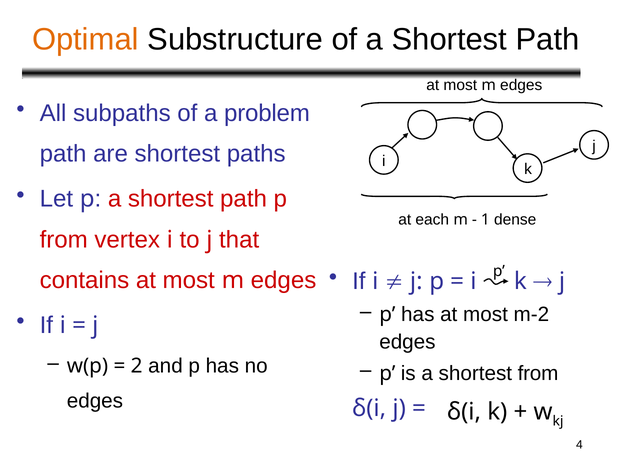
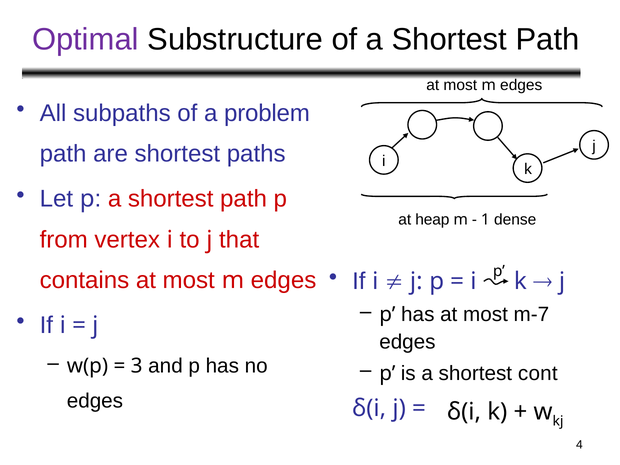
Optimal colour: orange -> purple
each: each -> heap
m-2: m-2 -> m-7
2: 2 -> 3
shortest from: from -> cont
